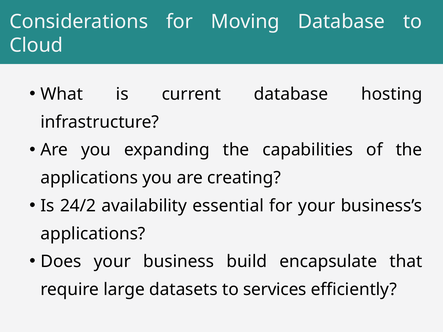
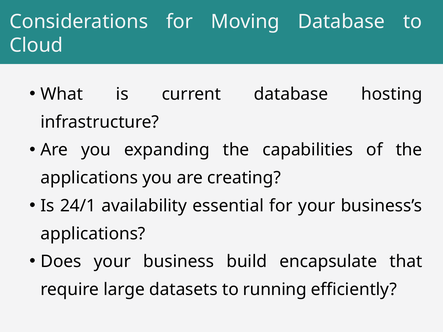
24/2: 24/2 -> 24/1
services: services -> running
